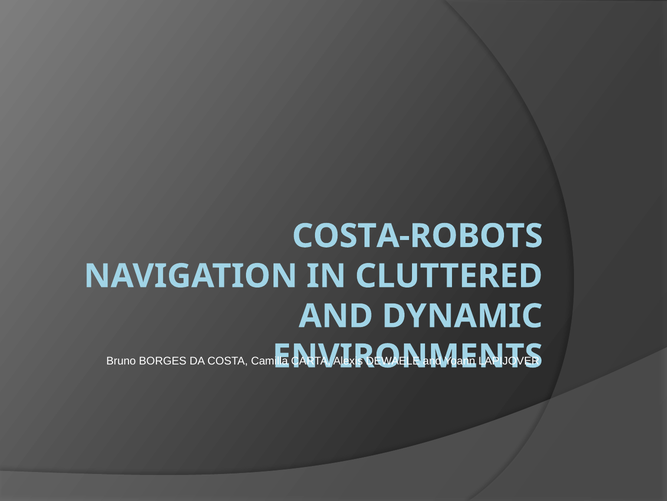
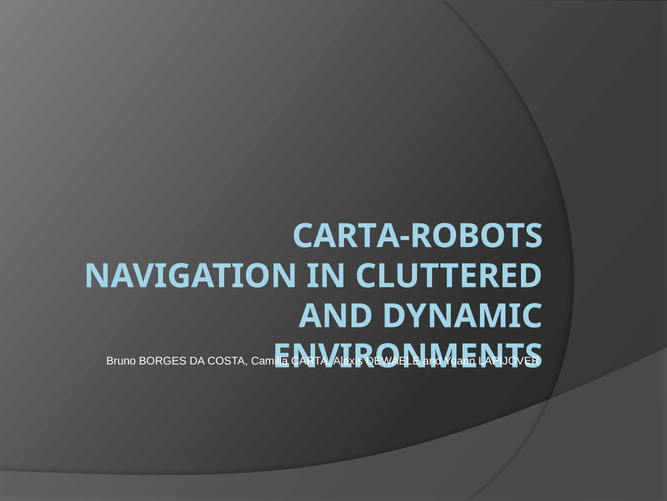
COSTA-ROBOTS: COSTA-ROBOTS -> CARTA-ROBOTS
